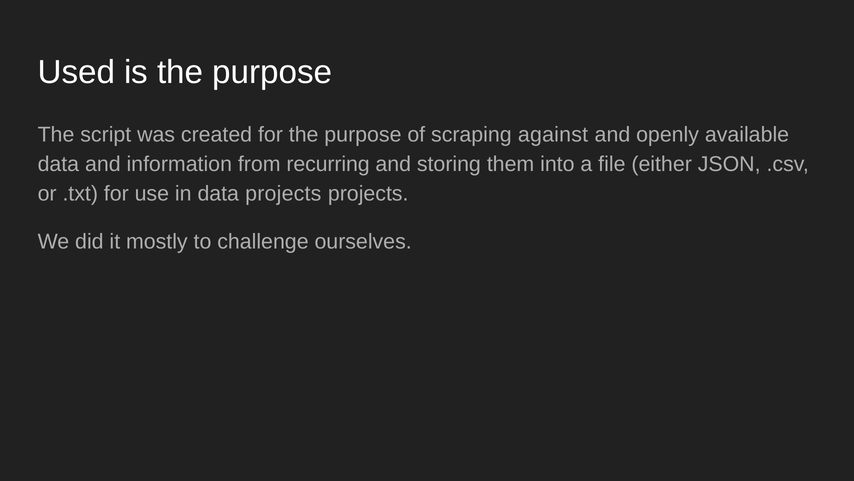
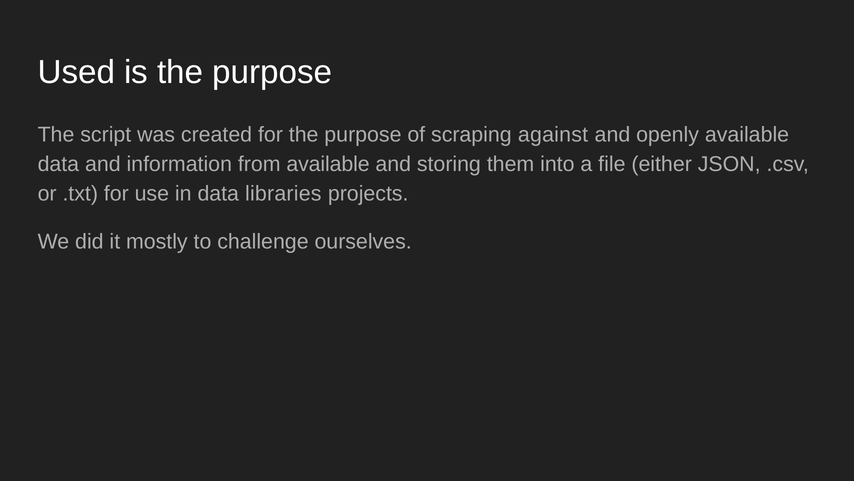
from recurring: recurring -> available
data projects: projects -> libraries
